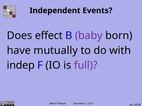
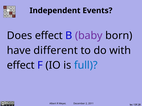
mutually: mutually -> different
indep at (21, 66): indep -> effect
full colour: purple -> blue
